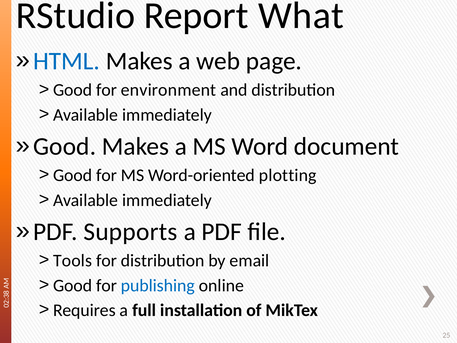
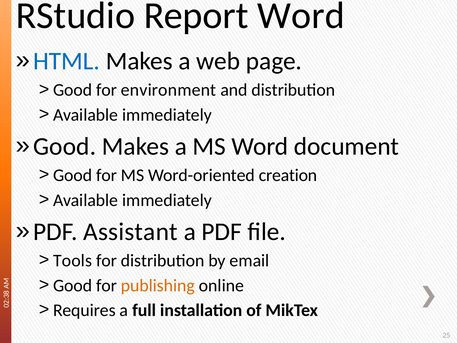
Report What: What -> Word
plotting: plotting -> creation
Supports: Supports -> Assistant
publishing colour: blue -> orange
